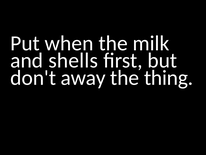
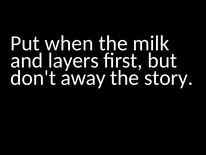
shells: shells -> layers
thing: thing -> story
